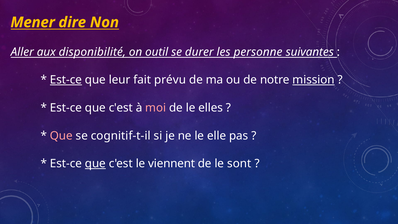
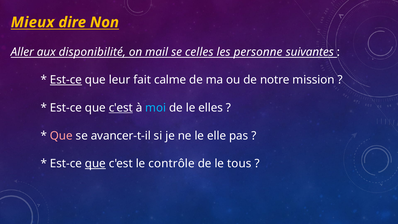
Mener: Mener -> Mieux
outil: outil -> mail
durer: durer -> celles
prévu: prévu -> calme
mission underline: present -> none
c'est at (121, 108) underline: none -> present
moi colour: pink -> light blue
cognitif-t-il: cognitif-t-il -> avancer-t-il
viennent: viennent -> contrôle
sont: sont -> tous
